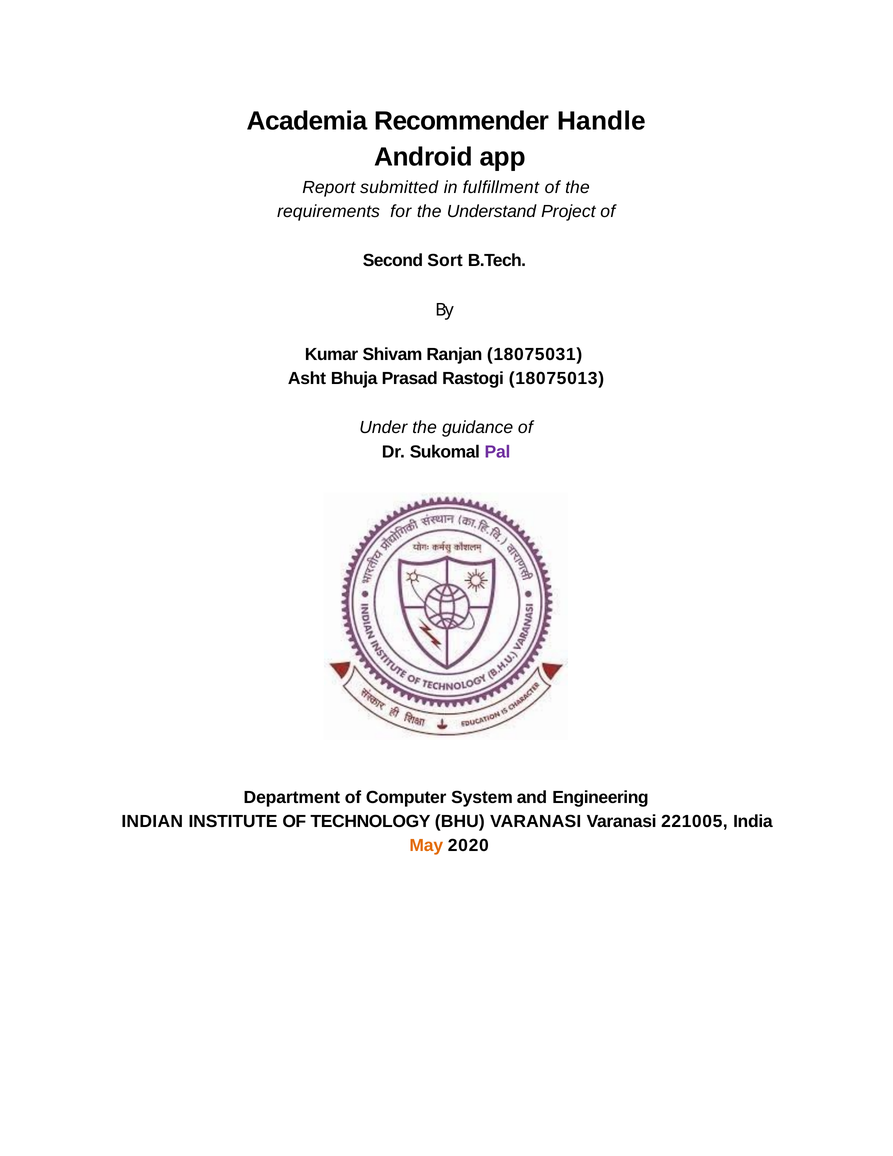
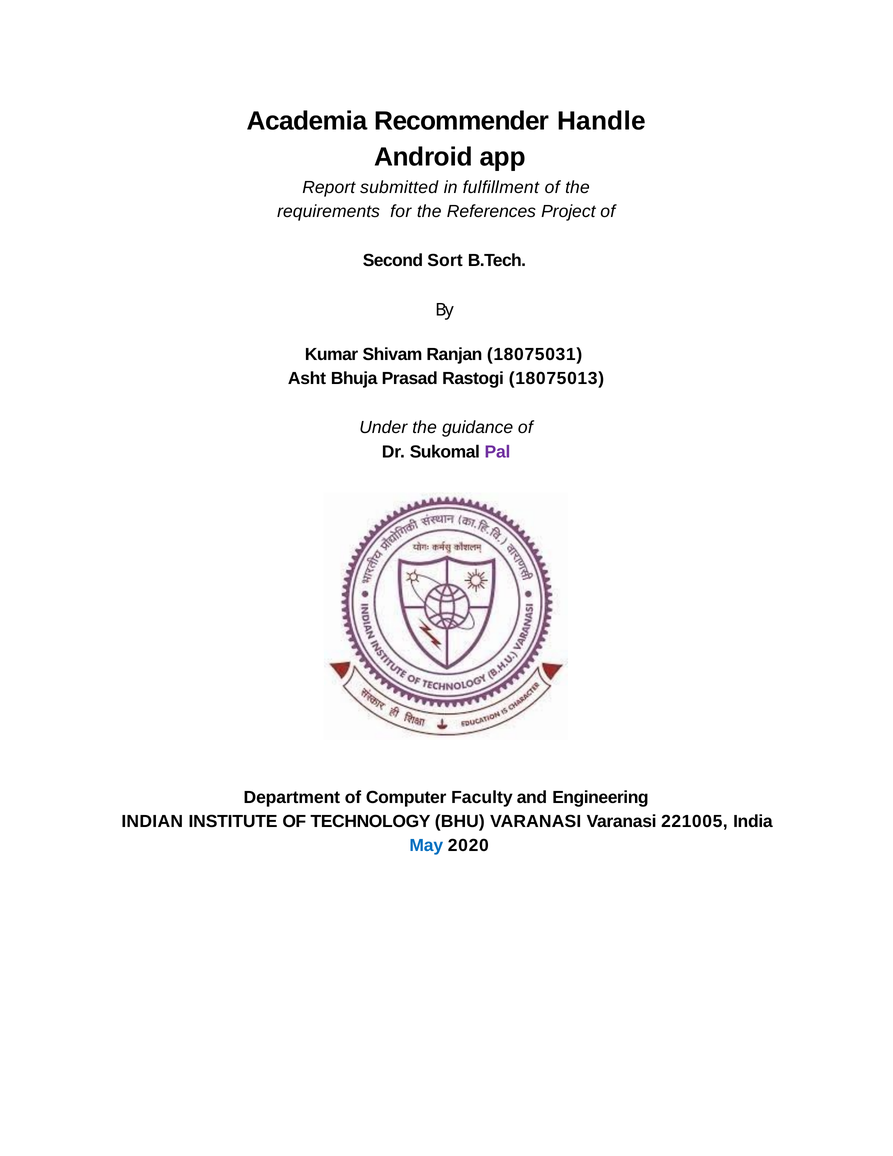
Understand: Understand -> References
System: System -> Faculty
May colour: orange -> blue
